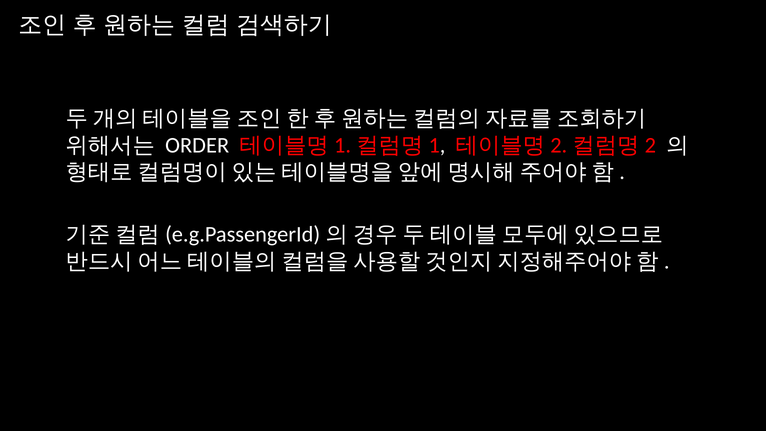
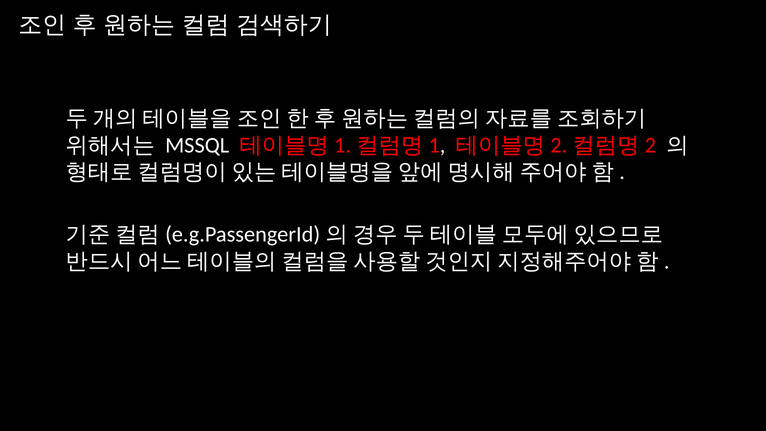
ORDER: ORDER -> MSSQL
